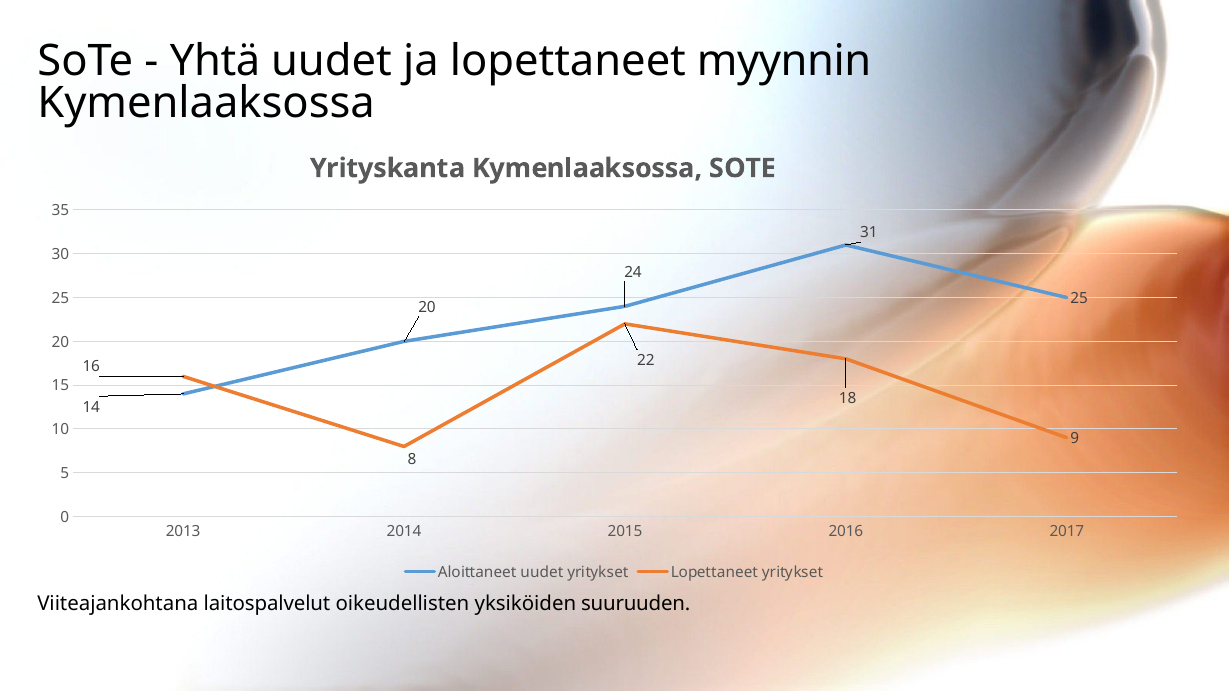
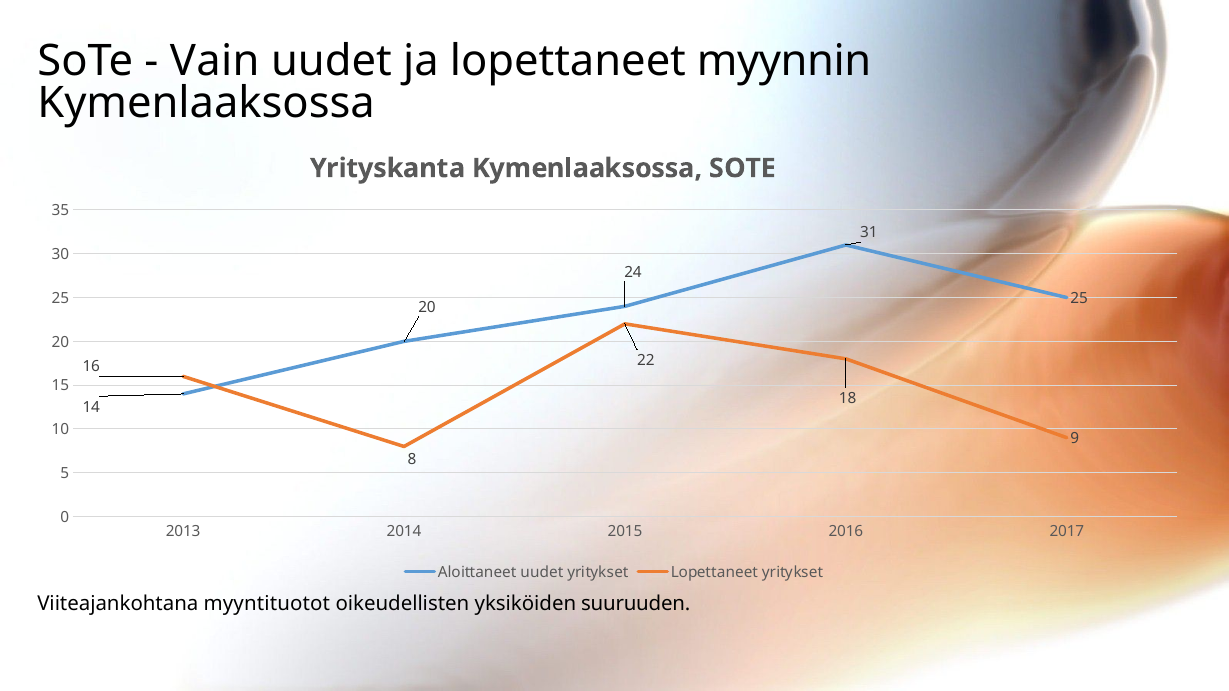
Yhtä: Yhtä -> Vain
laitospalvelut: laitospalvelut -> myyntituotot
